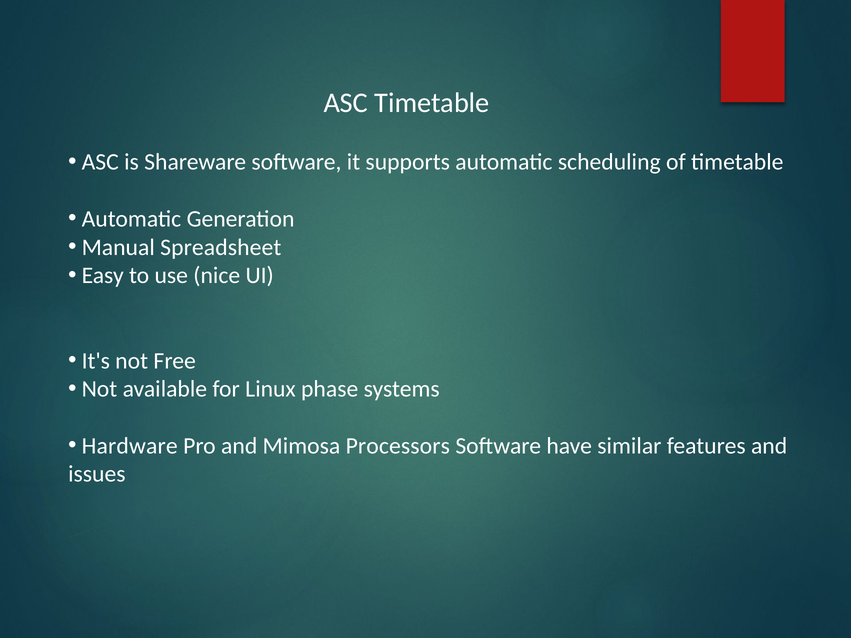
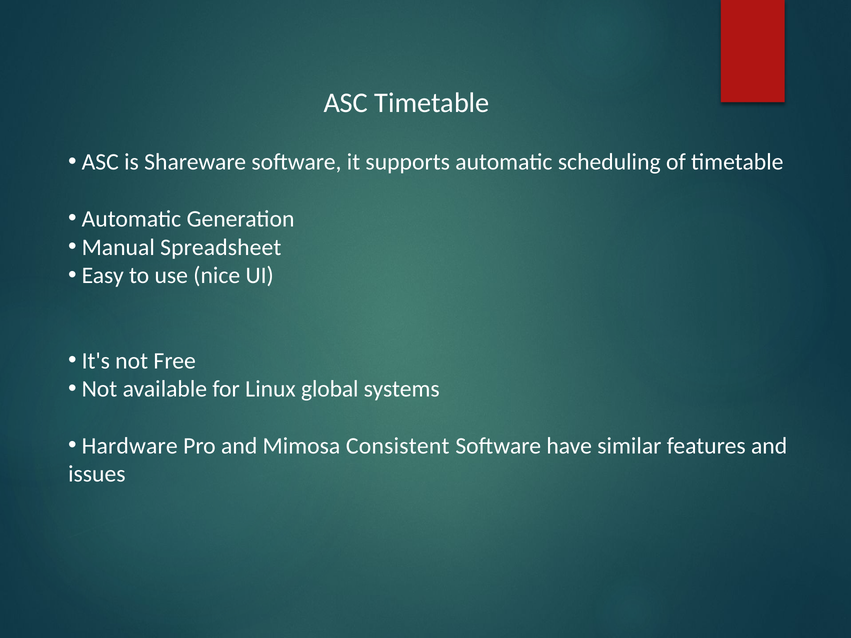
phase: phase -> global
Processors: Processors -> Consistent
